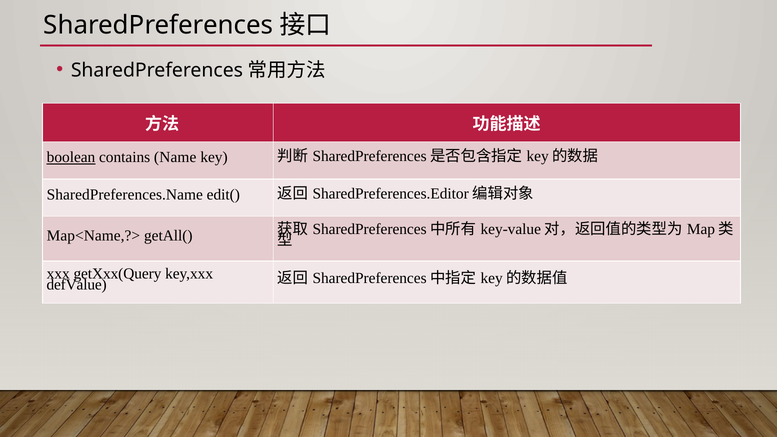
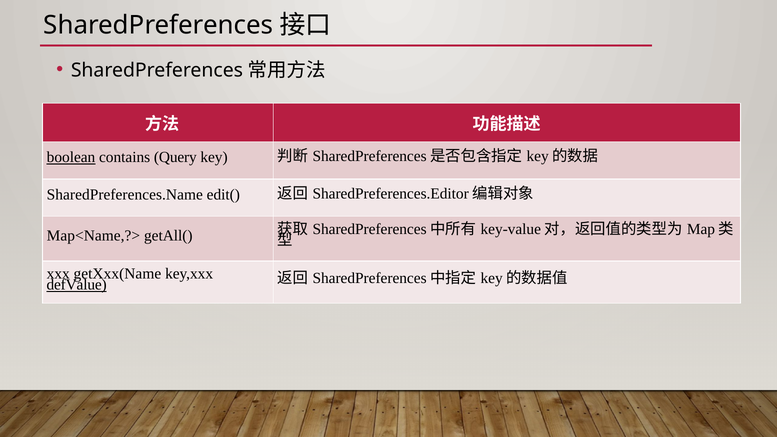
Name: Name -> Query
getXxx(Query: getXxx(Query -> getXxx(Name
defValue underline: none -> present
